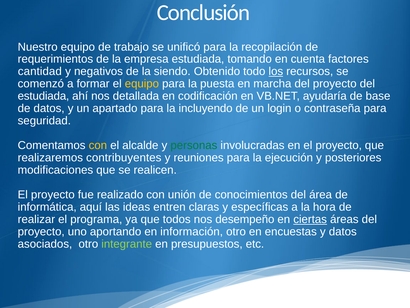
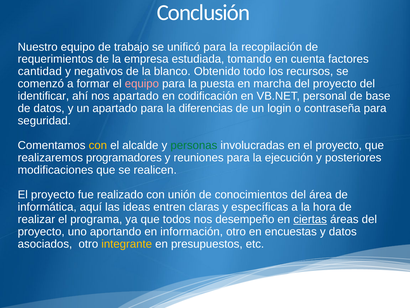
siendo: siendo -> blanco
los underline: present -> none
equipo at (142, 84) colour: yellow -> pink
estudiada at (43, 96): estudiada -> identificar
nos detallada: detallada -> apartado
ayudaría: ayudaría -> personal
incluyendo: incluyendo -> diferencias
contribuyentes: contribuyentes -> programadores
integrante colour: light green -> yellow
